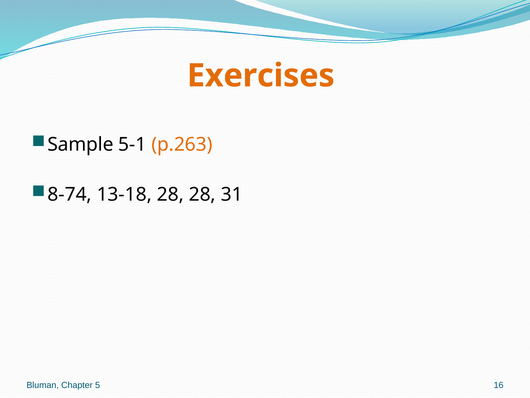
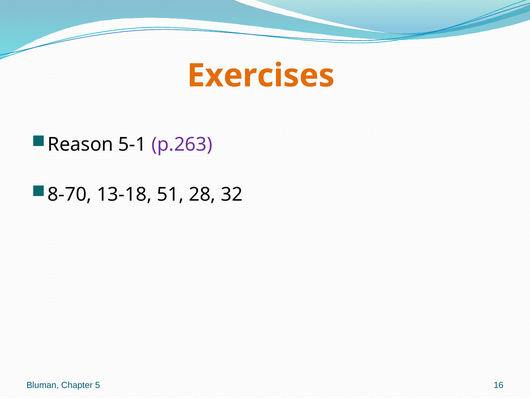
Sample: Sample -> Reason
p.263 colour: orange -> purple
8-74: 8-74 -> 8-70
13-18 28: 28 -> 51
31: 31 -> 32
